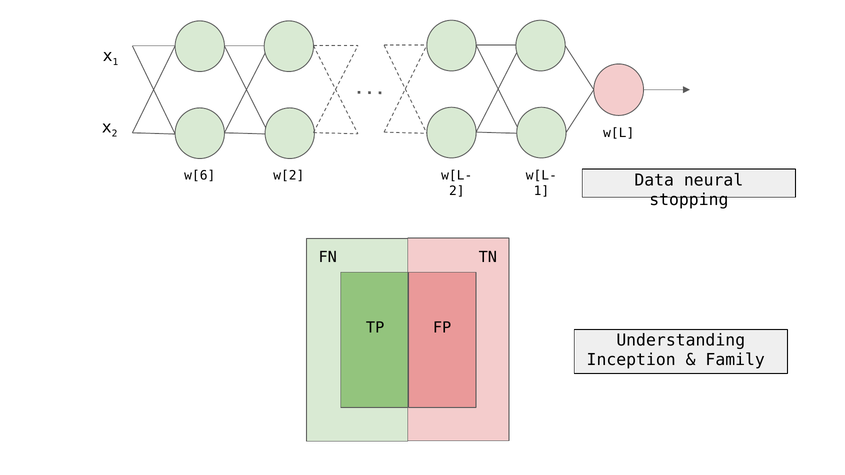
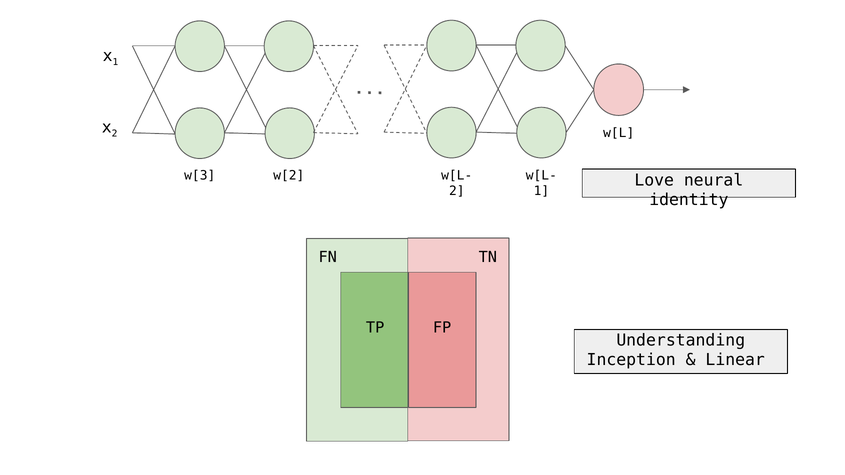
w[6: w[6 -> w[3
Data: Data -> Love
stopping: stopping -> identity
Family: Family -> Linear
